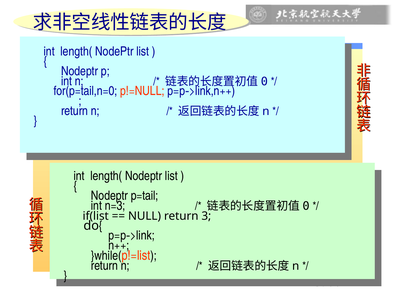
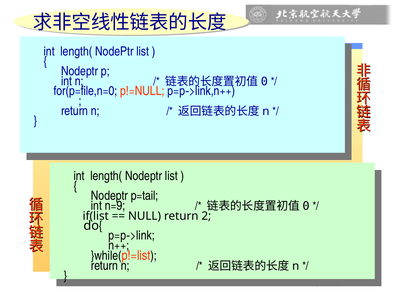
for(p=tail,n=0: for(p=tail,n=0 -> for(p=file,n=0
n=3: n=3 -> n=9
3: 3 -> 2
